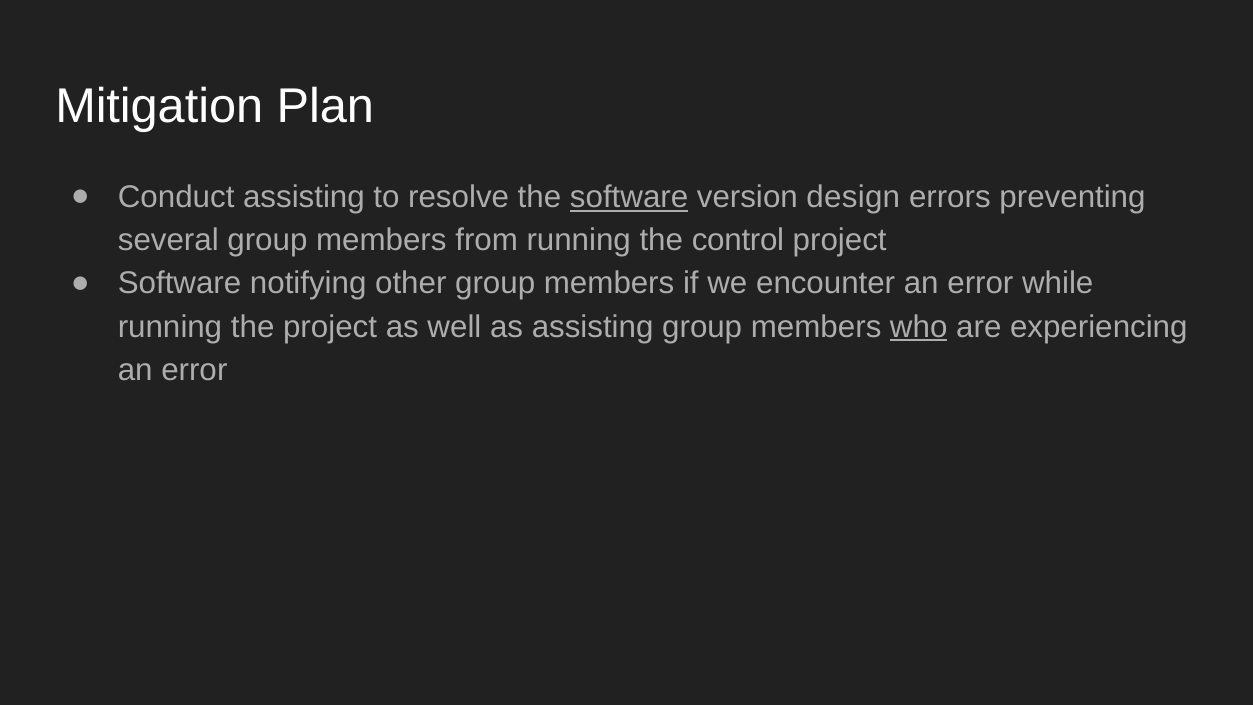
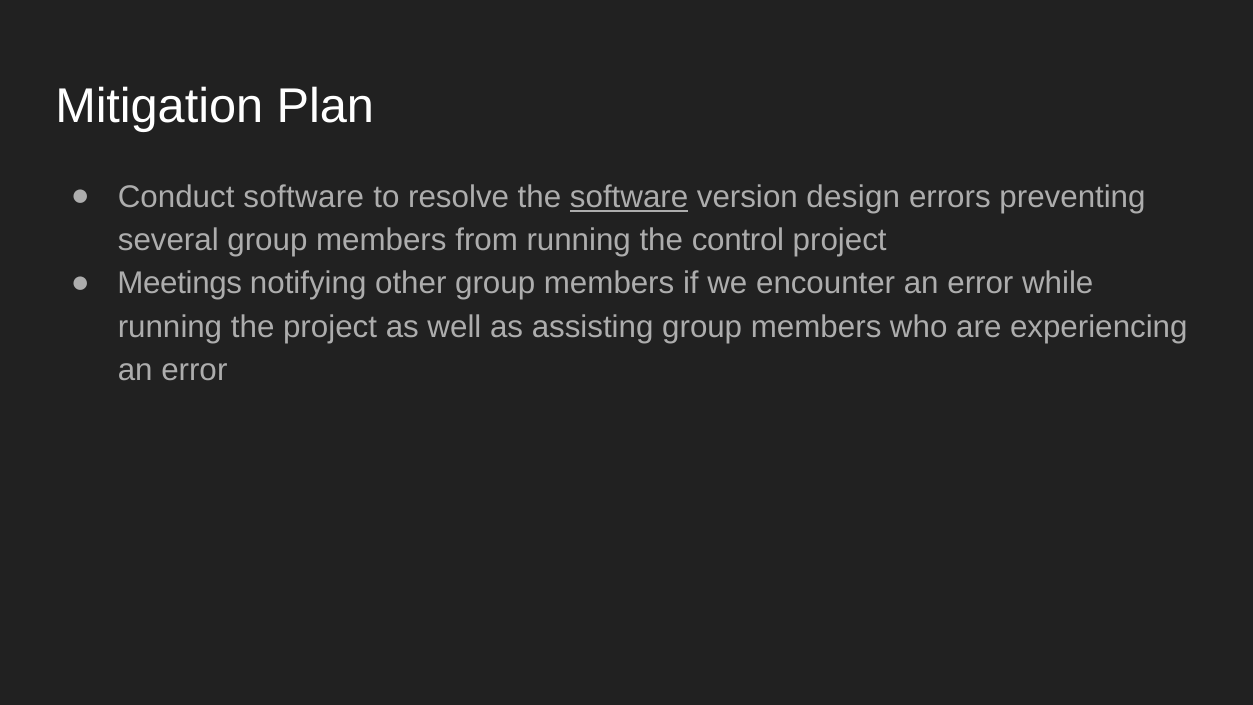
Conduct assisting: assisting -> software
Software at (180, 283): Software -> Meetings
who underline: present -> none
